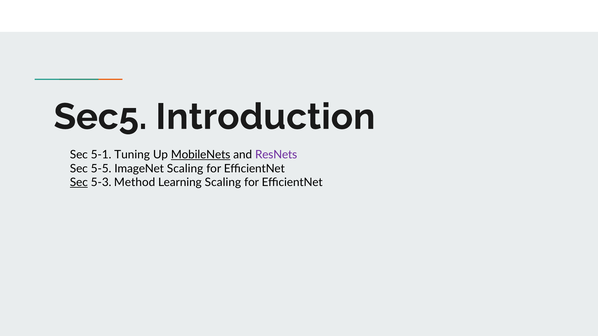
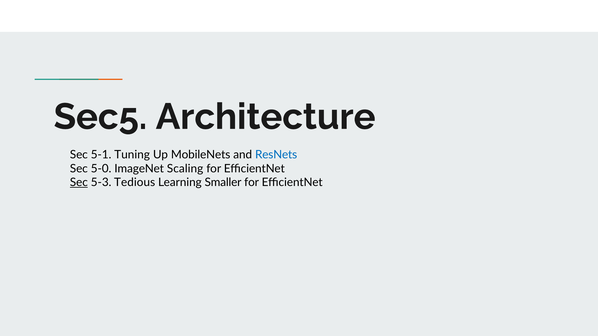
Introduction: Introduction -> Architecture
MobileNets underline: present -> none
ResNets colour: purple -> blue
5-5: 5-5 -> 5-0
Method: Method -> Tedious
Learning Scaling: Scaling -> Smaller
